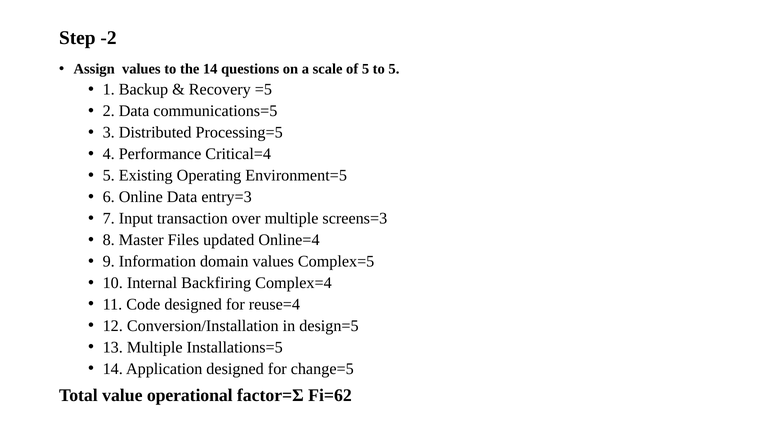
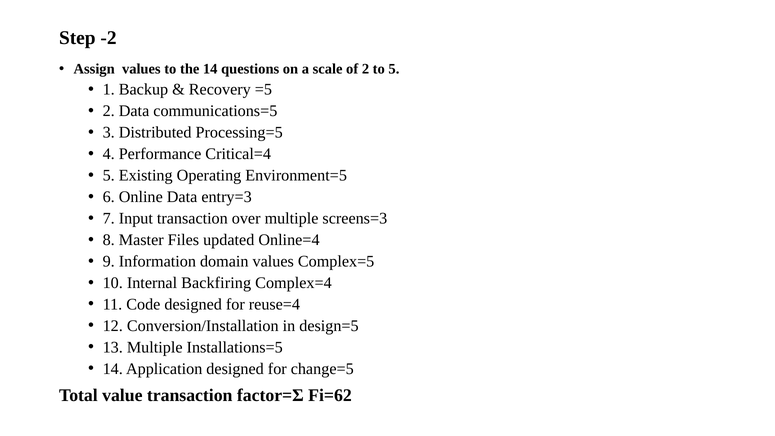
of 5: 5 -> 2
value operational: operational -> transaction
